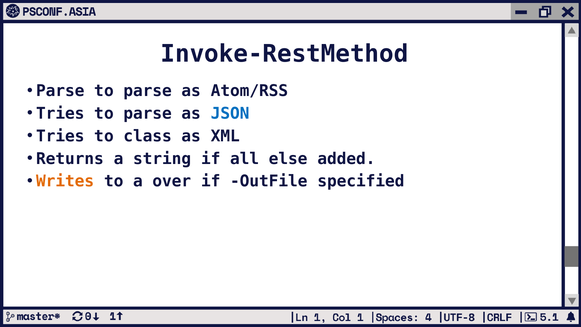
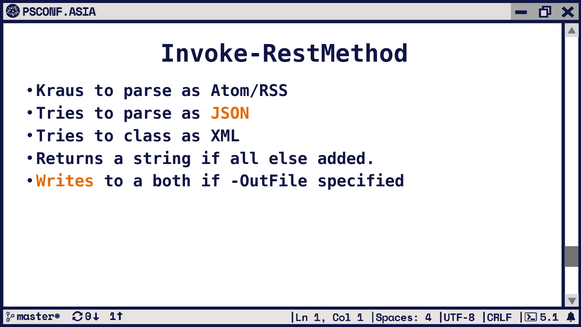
Parse at (60, 91): Parse -> Kraus
JSON colour: blue -> orange
over: over -> both
